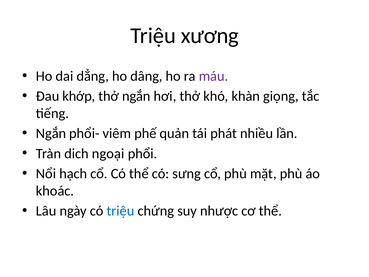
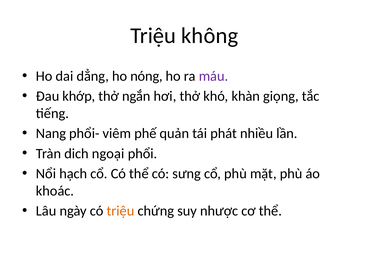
xương: xương -> không
dâng: dâng -> nóng
Ngắn at (51, 133): Ngắn -> Nang
triệu at (120, 211) colour: blue -> orange
